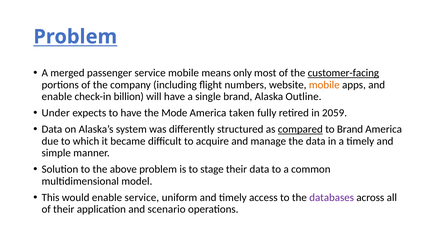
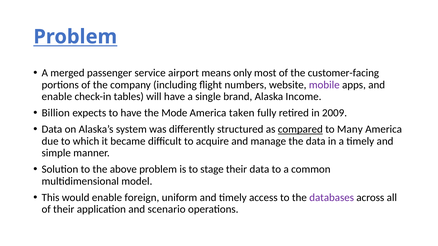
service mobile: mobile -> airport
customer-facing underline: present -> none
mobile at (324, 85) colour: orange -> purple
billion: billion -> tables
Outline: Outline -> Income
Under: Under -> Billion
2059: 2059 -> 2009
to Brand: Brand -> Many
enable service: service -> foreign
